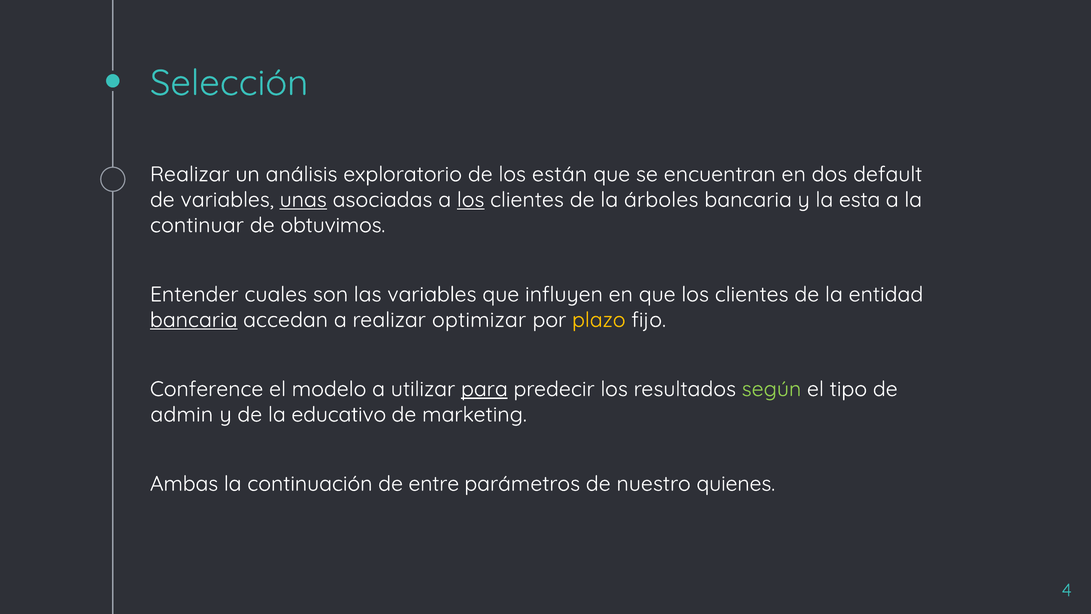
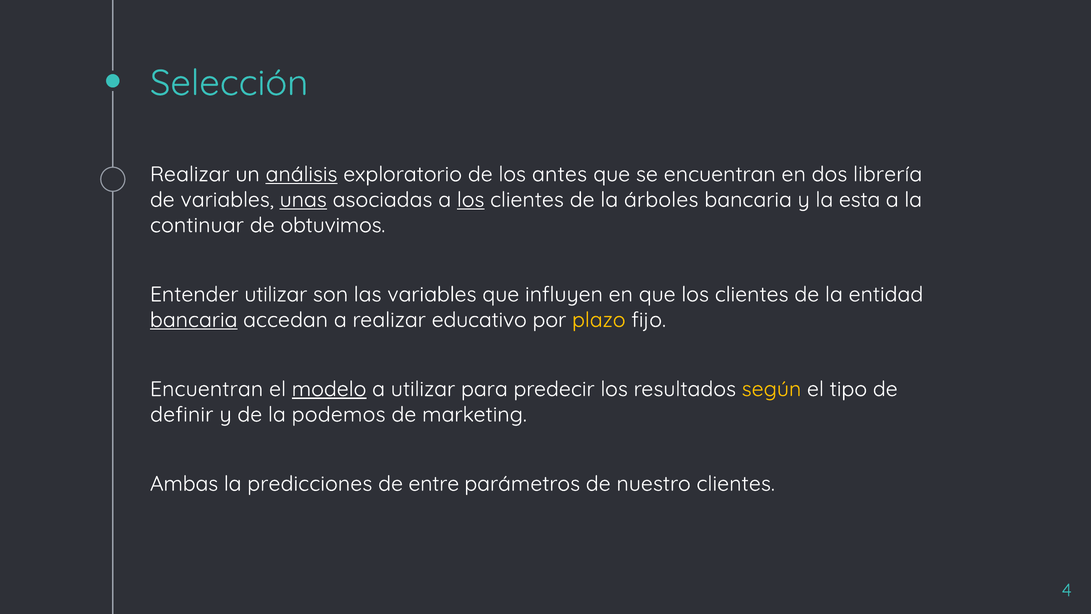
análisis underline: none -> present
están: están -> antes
default: default -> librería
Entender cuales: cuales -> utilizar
optimizar: optimizar -> educativo
Conference at (207, 389): Conference -> Encuentran
modelo underline: none -> present
para underline: present -> none
según colour: light green -> yellow
admin: admin -> definir
educativo: educativo -> podemos
continuación: continuación -> predicciones
nuestro quienes: quienes -> clientes
